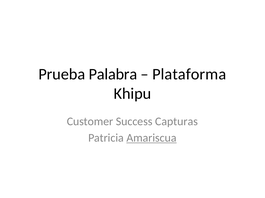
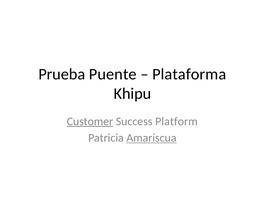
Palabra: Palabra -> Puente
Customer underline: none -> present
Capturas: Capturas -> Platform
